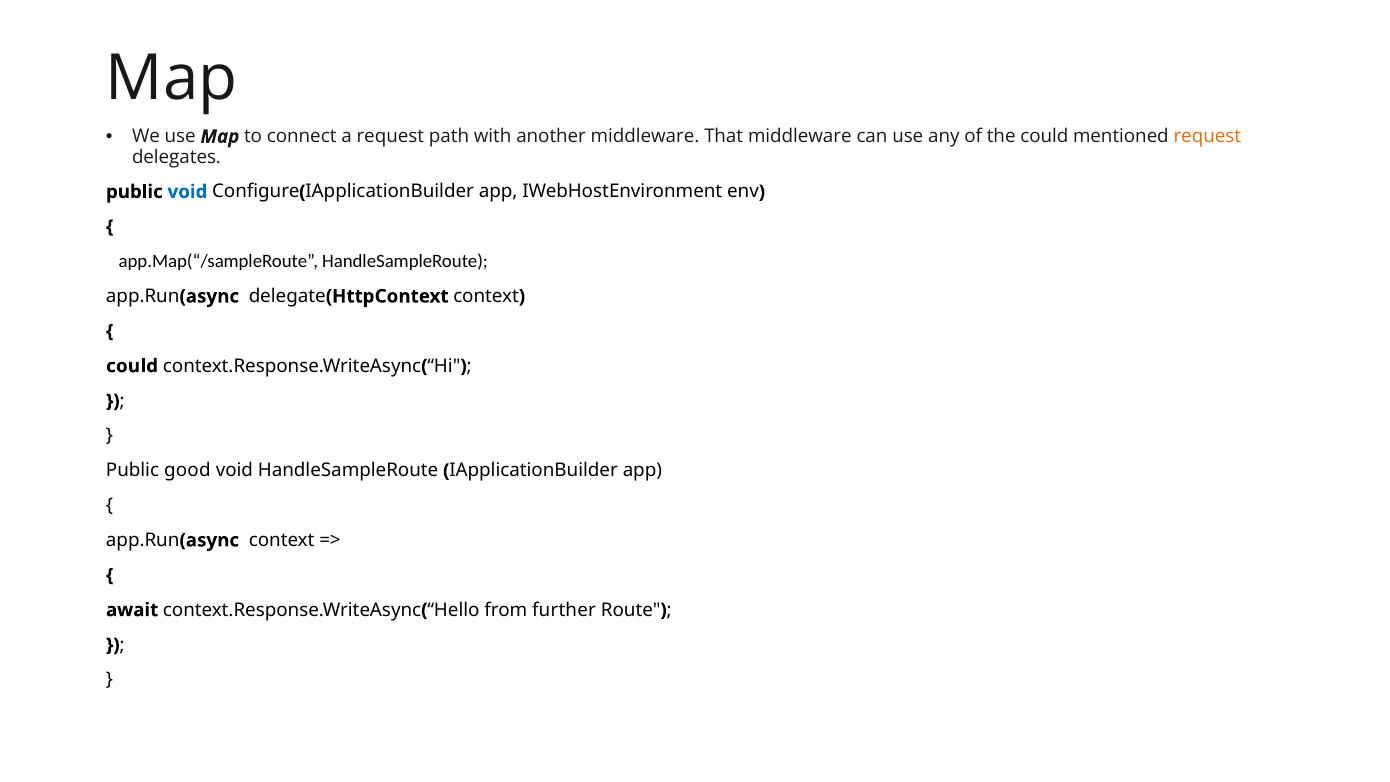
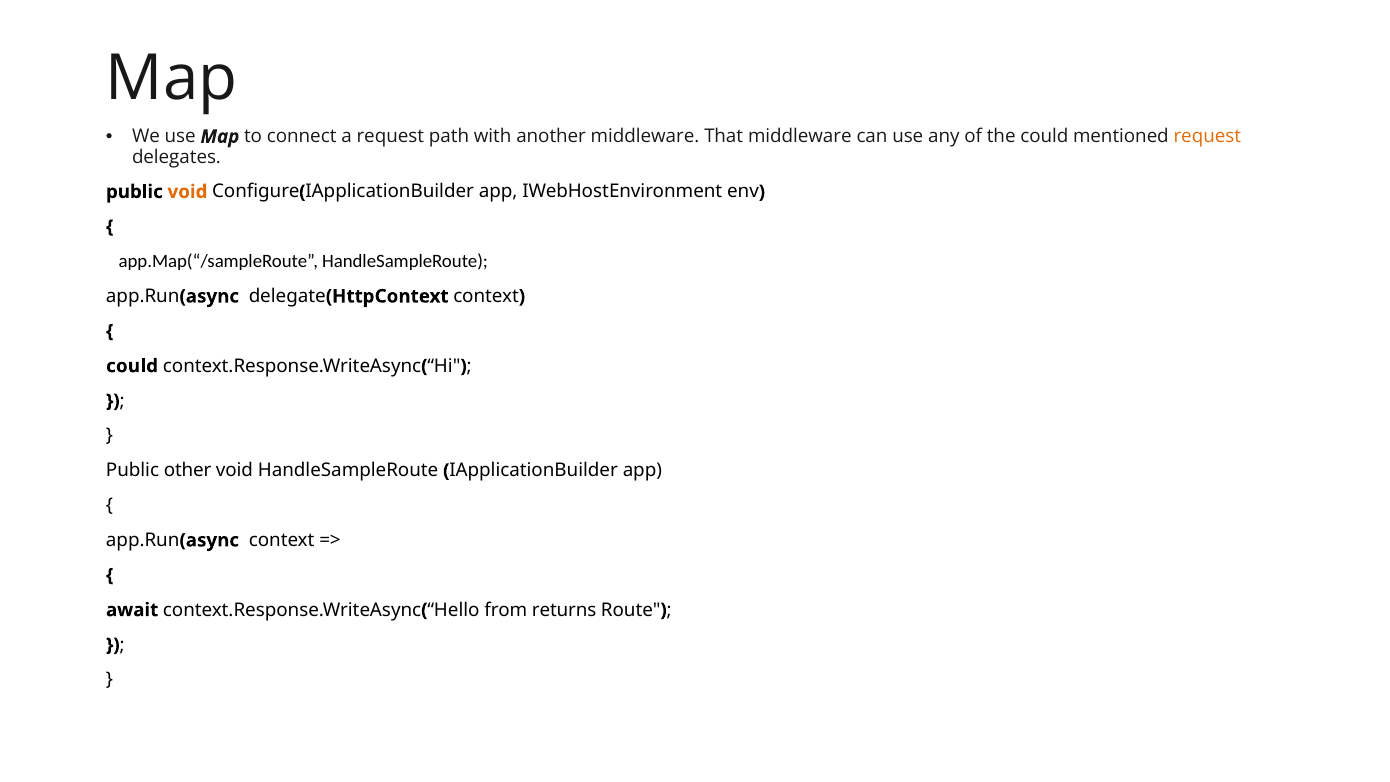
void at (187, 192) colour: blue -> orange
good: good -> other
further: further -> returns
